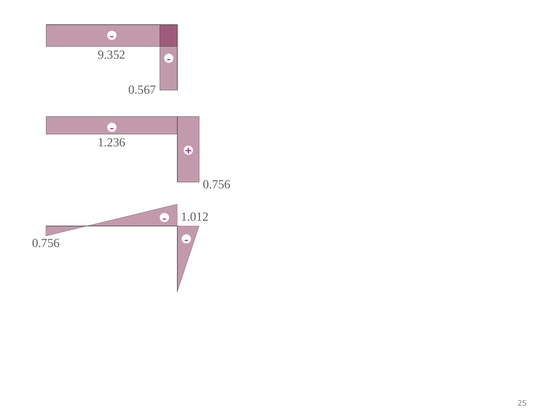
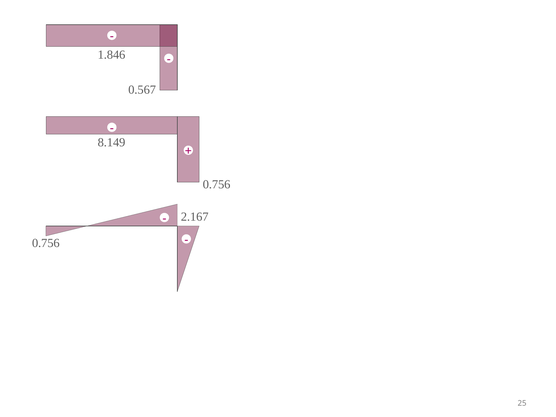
9.352: 9.352 -> 1.846
1.236: 1.236 -> 8.149
1.012: 1.012 -> 2.167
